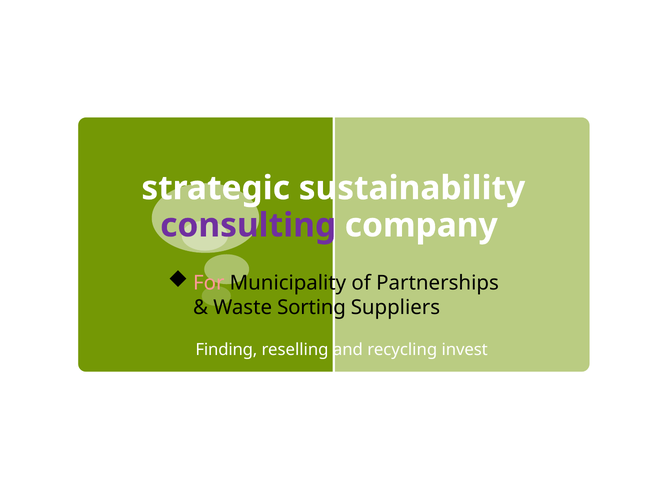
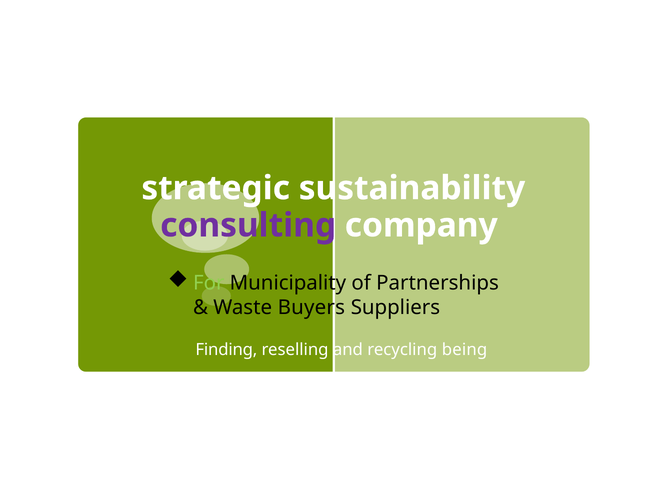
For colour: pink -> light green
Sorting: Sorting -> Buyers
invest: invest -> being
